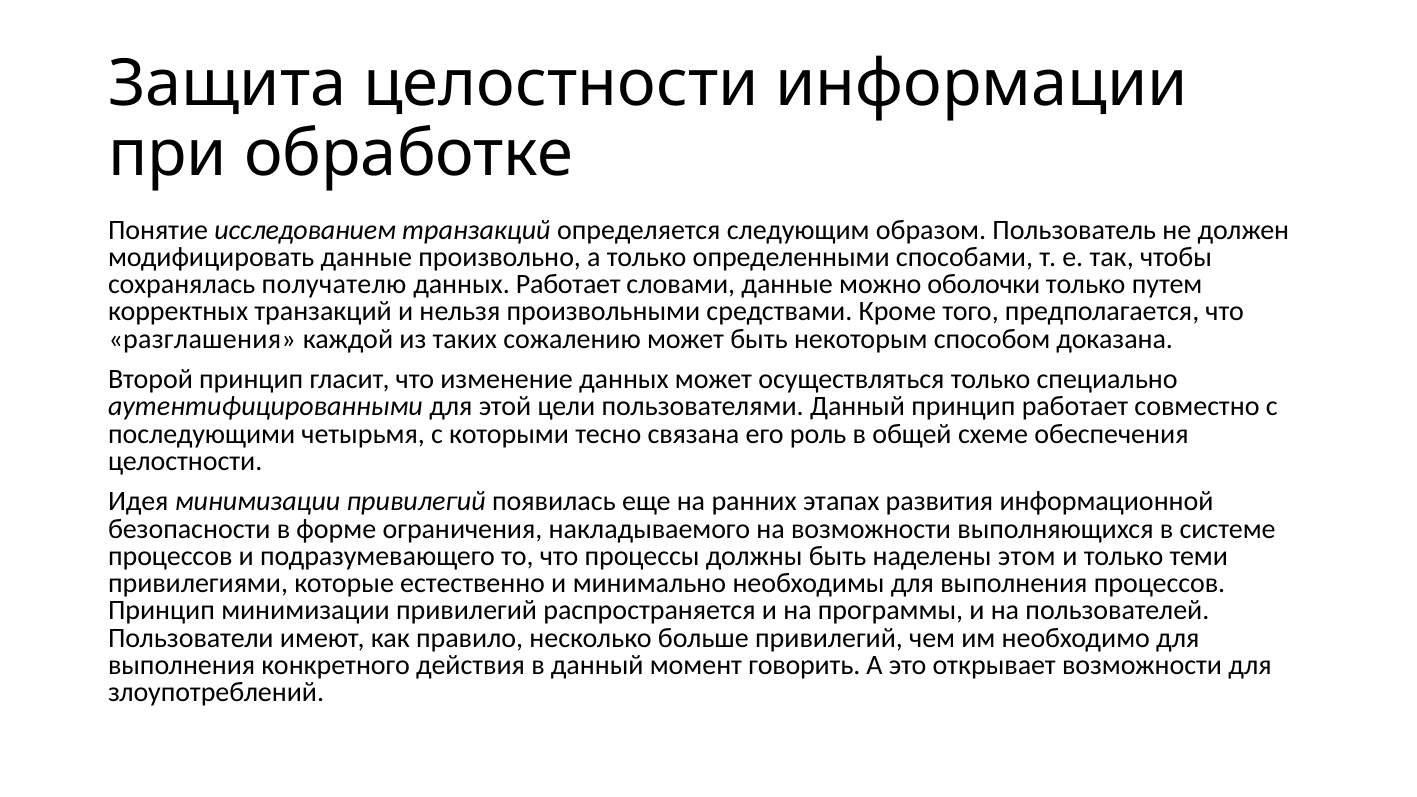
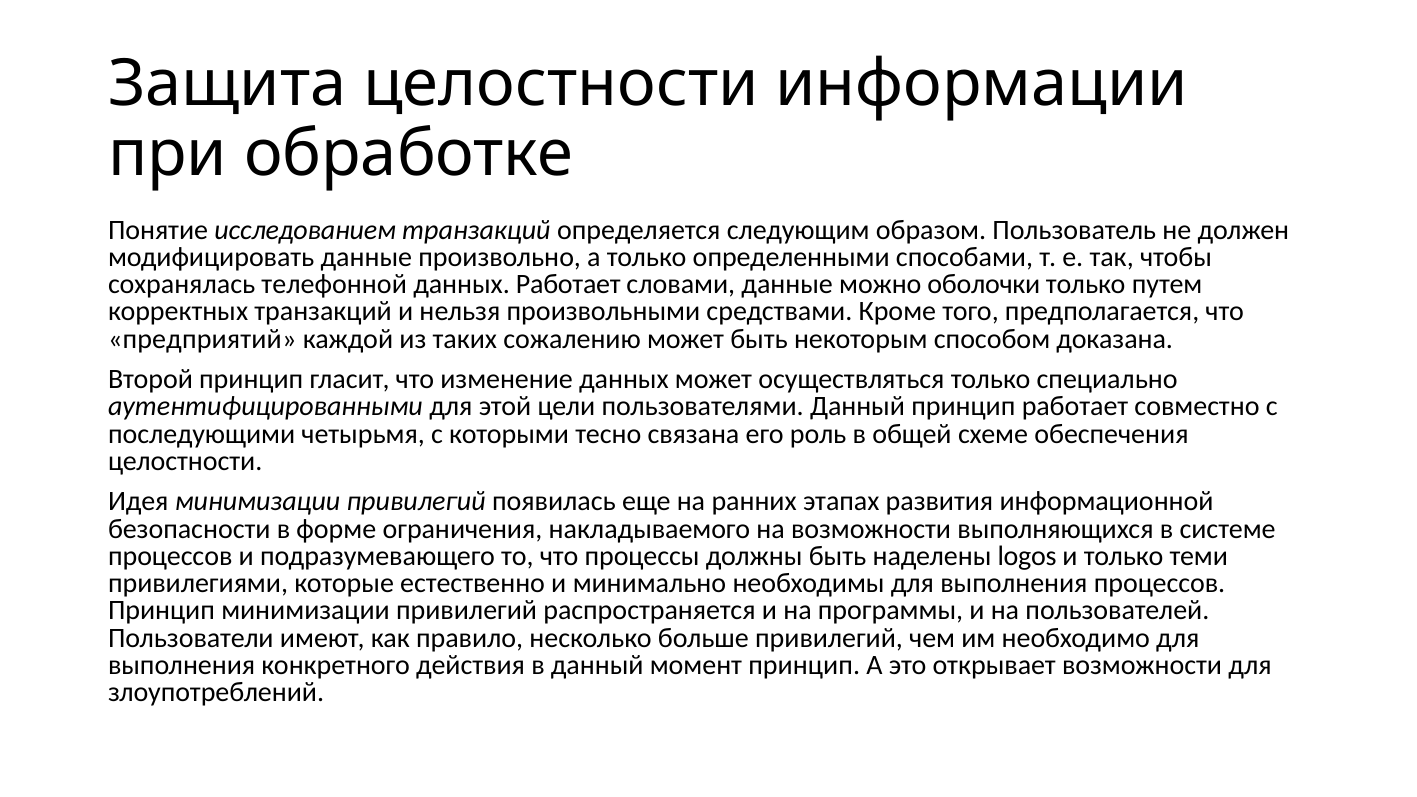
получателю: получателю -> телефонной
разглашения: разглашения -> предприятий
этом: этом -> logos
момент говорить: говорить -> принцип
